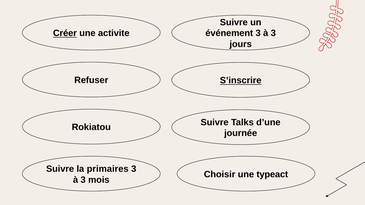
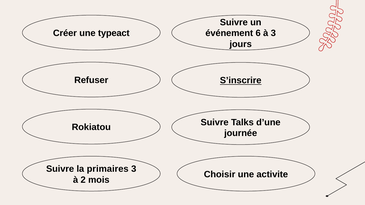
Créer underline: present -> none
activite: activite -> typeact
événement 3: 3 -> 6
typeact: typeact -> activite
3 at (83, 180): 3 -> 2
